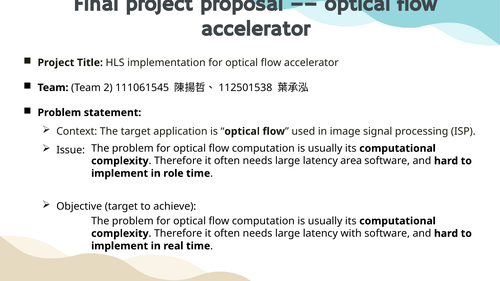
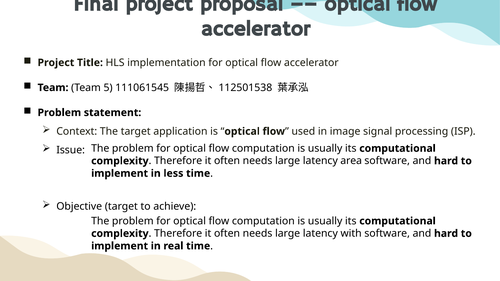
2: 2 -> 5
role: role -> less
